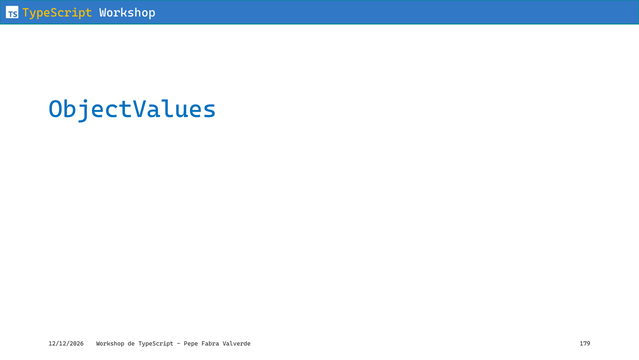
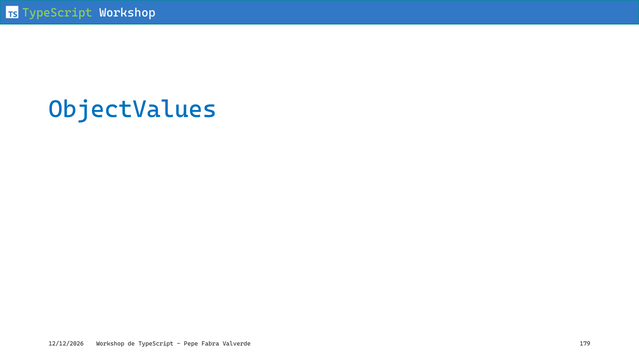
TypeScript at (57, 13) colour: yellow -> light green
